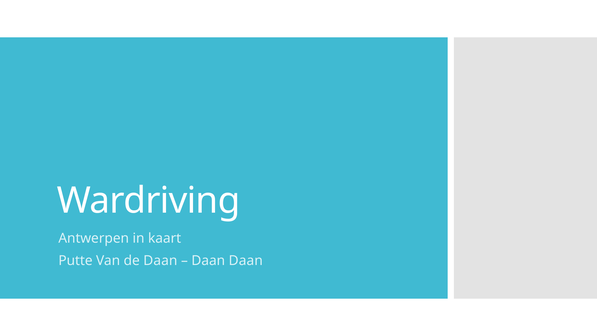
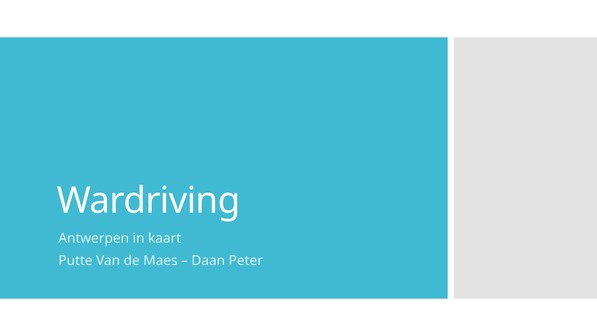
de Daan: Daan -> Maes
Daan Daan: Daan -> Peter
